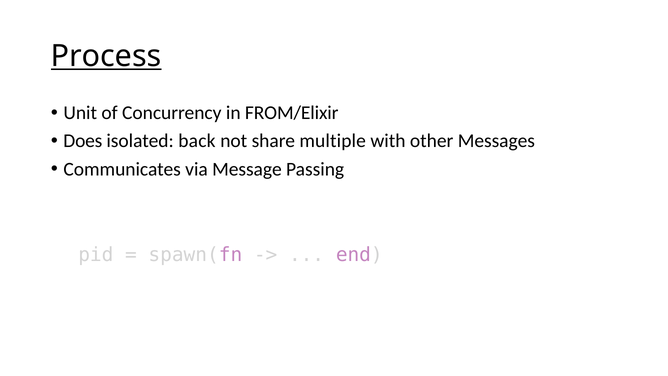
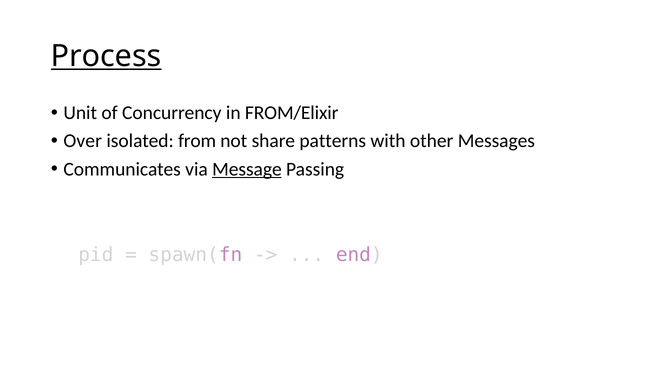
Does: Does -> Over
back: back -> from
multiple: multiple -> patterns
Message underline: none -> present
